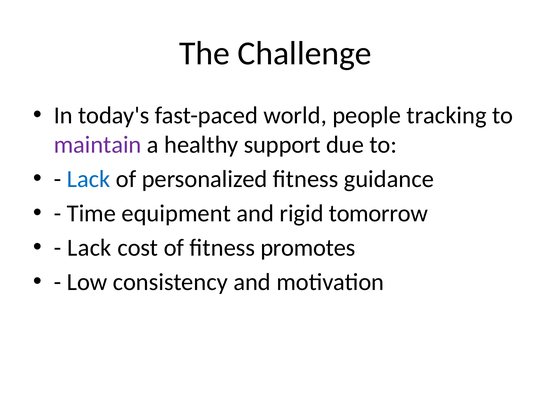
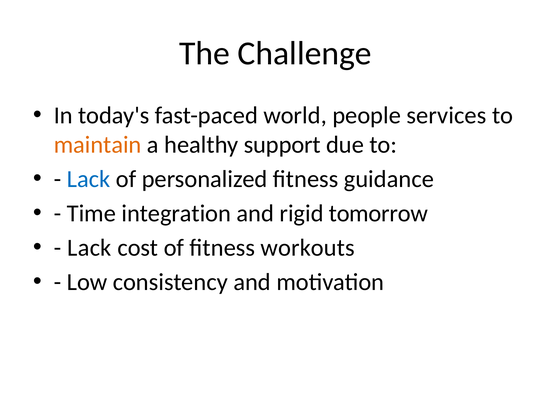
tracking: tracking -> services
maintain colour: purple -> orange
equipment: equipment -> integration
promotes: promotes -> workouts
